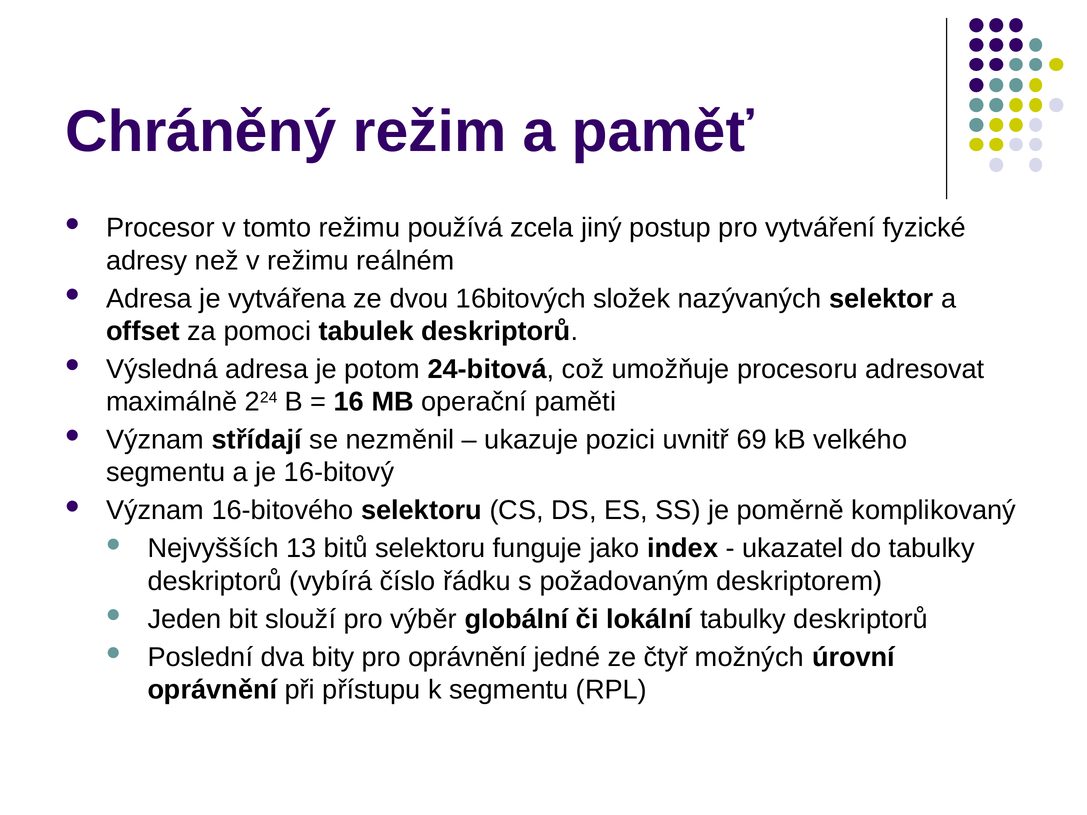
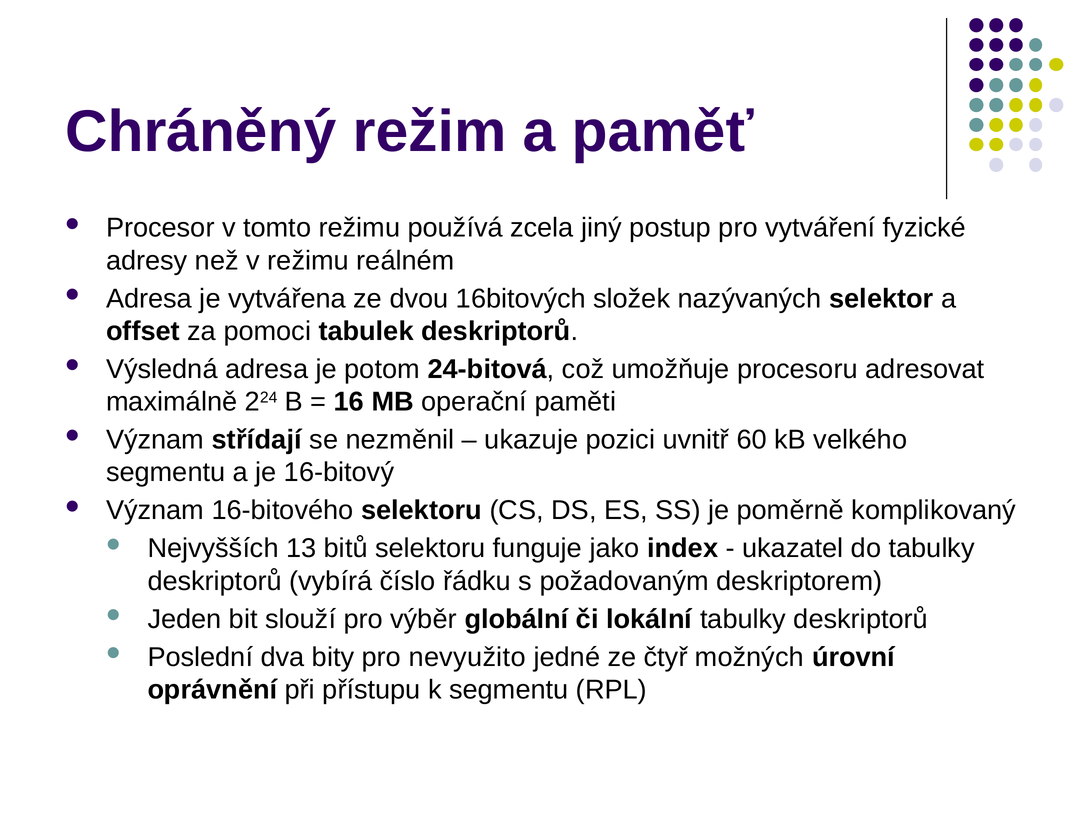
69: 69 -> 60
pro oprávnění: oprávnění -> nevyužito
